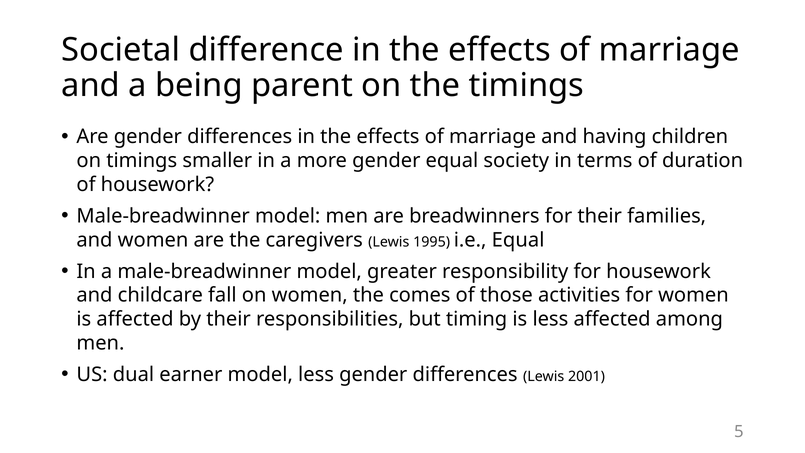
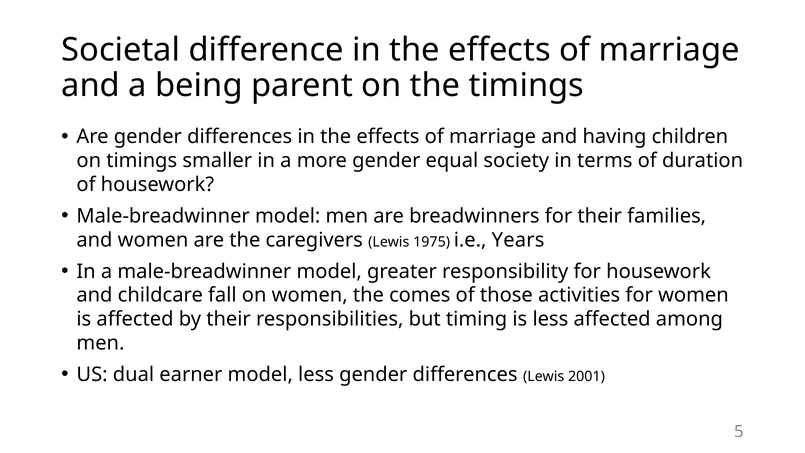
1995: 1995 -> 1975
i.e Equal: Equal -> Years
